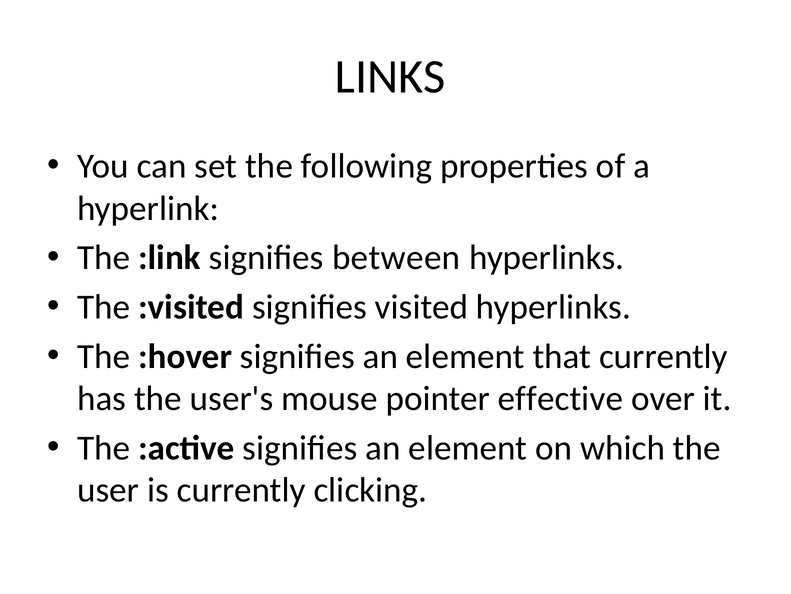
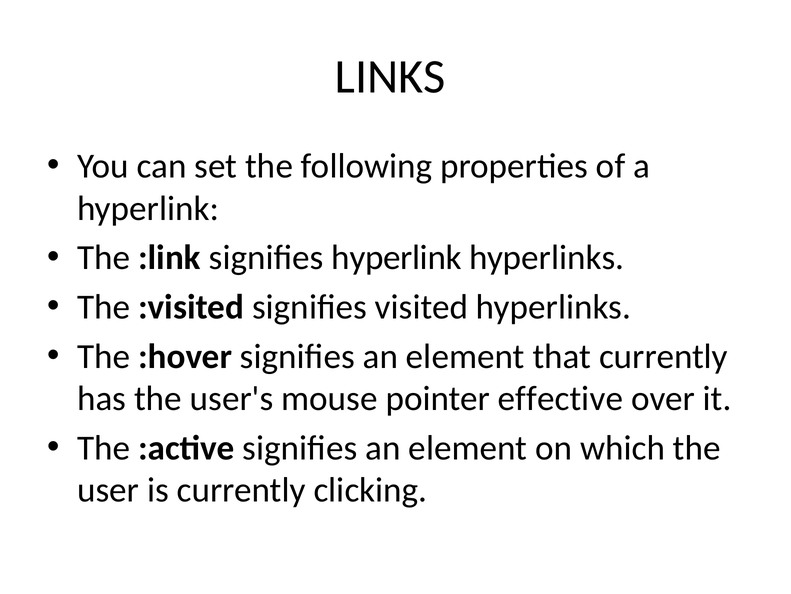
signifies between: between -> hyperlink
